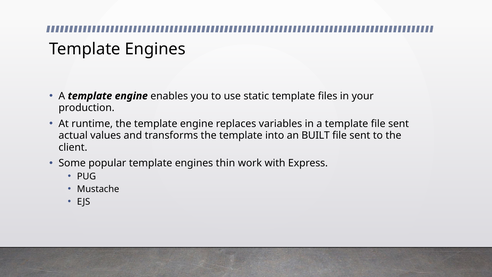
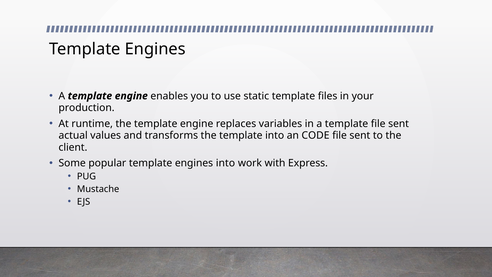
BUILT: BUILT -> CODE
engines thin: thin -> into
